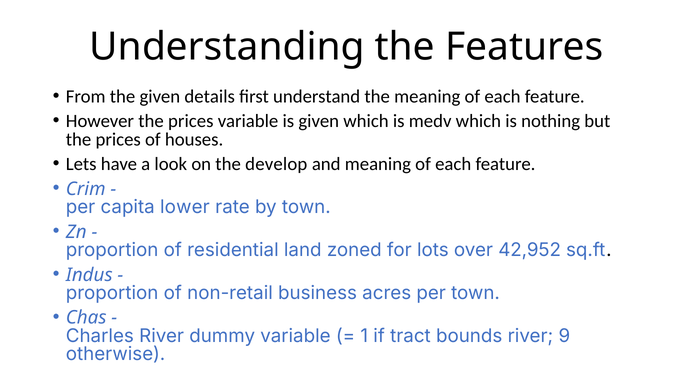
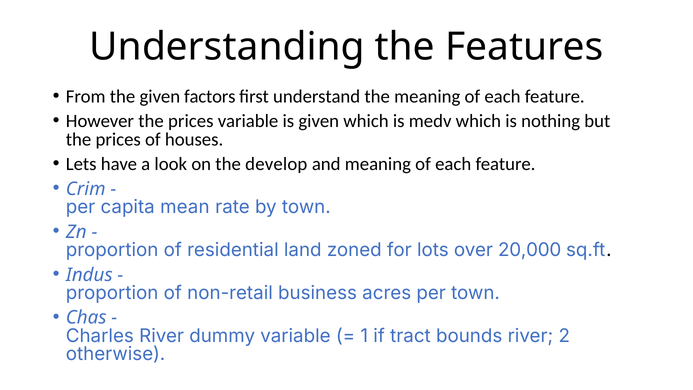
details: details -> factors
lower: lower -> mean
42,952: 42,952 -> 20,000
9: 9 -> 2
